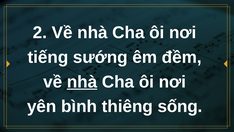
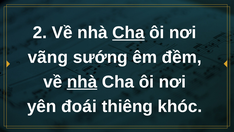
Cha at (128, 33) underline: none -> present
tiếng: tiếng -> vãng
bình: bình -> đoái
sống: sống -> khóc
